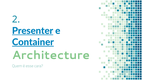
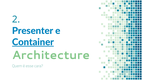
Presenter underline: present -> none
